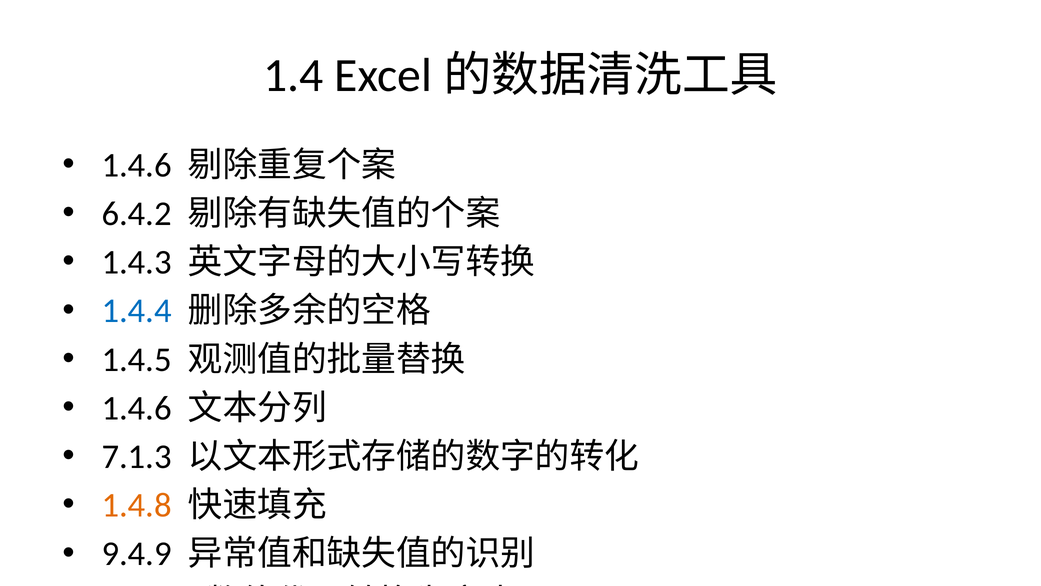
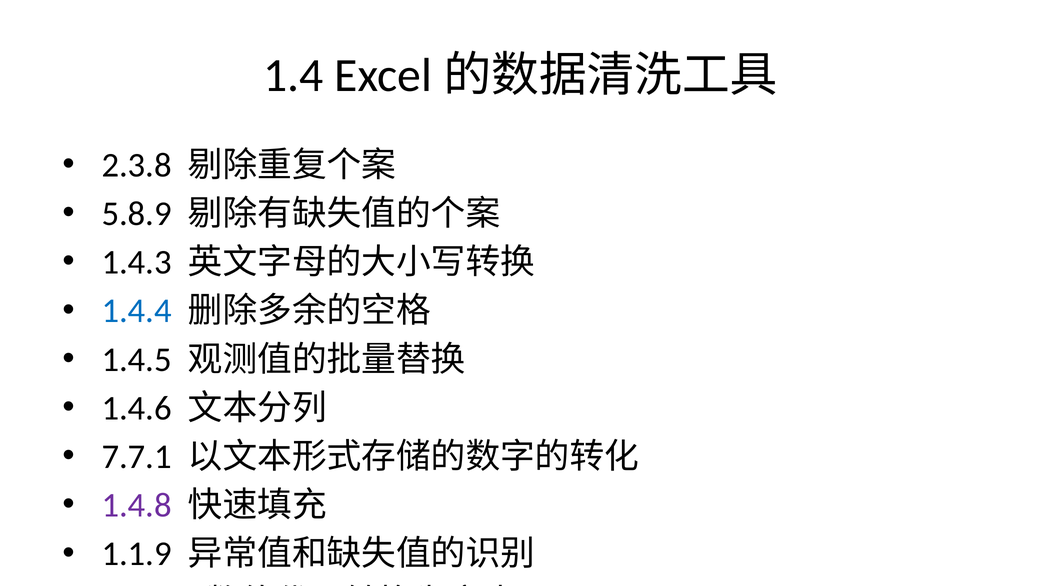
1.4.6 at (137, 165): 1.4.6 -> 2.3.8
6.4.2: 6.4.2 -> 5.8.9
7.1.3: 7.1.3 -> 7.7.1
1.4.8 colour: orange -> purple
9.4.9: 9.4.9 -> 1.1.9
